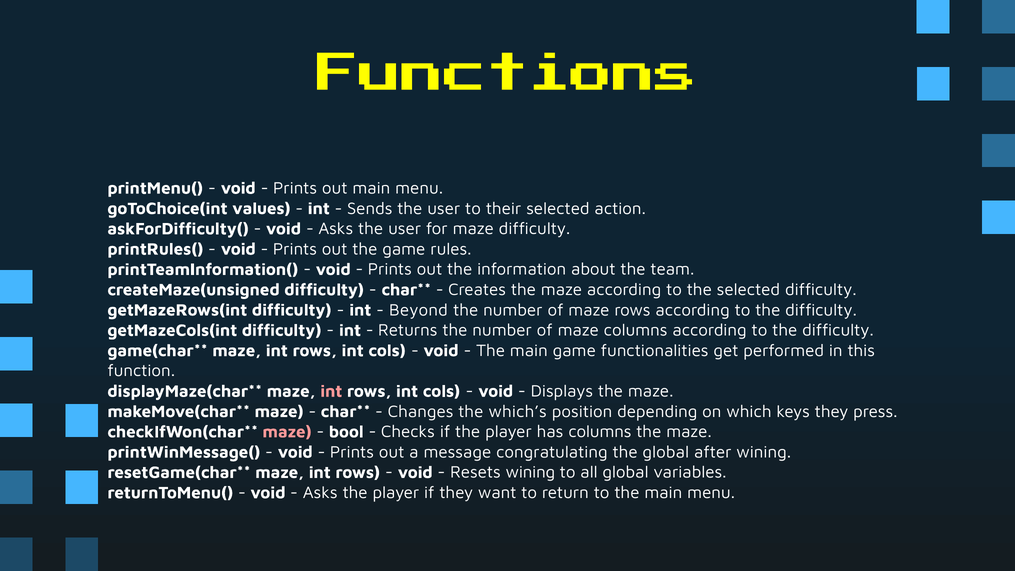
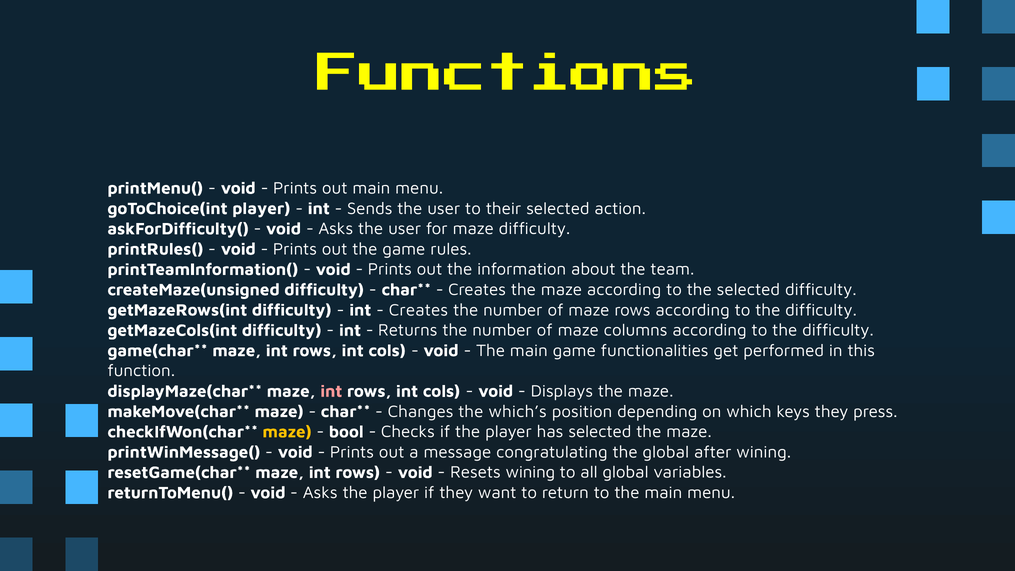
goToChoice(int values: values -> player
Beyond at (418, 310): Beyond -> Creates
maze at (287, 432) colour: pink -> yellow
has columns: columns -> selected
